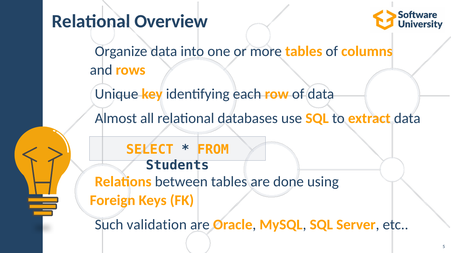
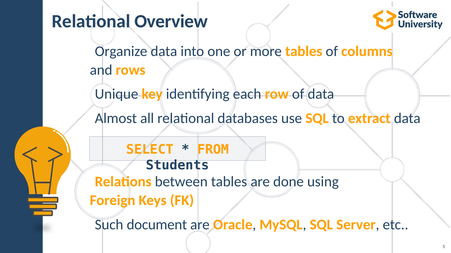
validation: validation -> document
